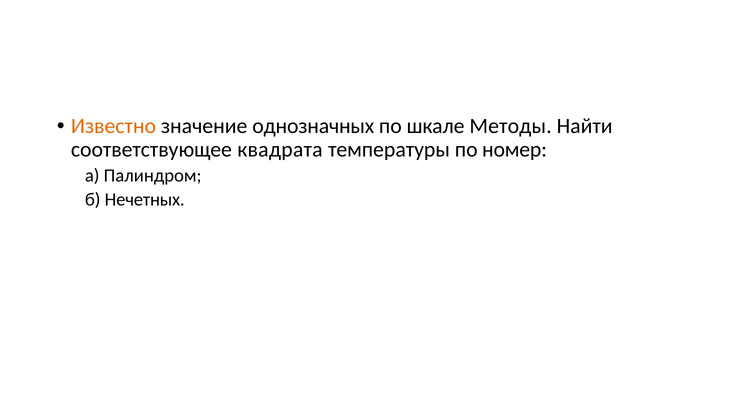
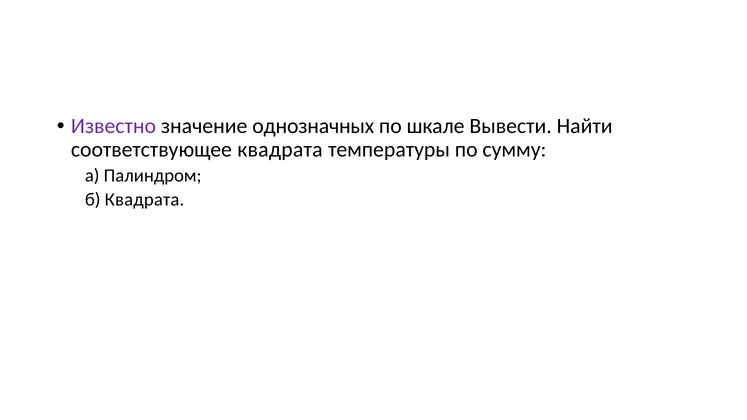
Известно colour: orange -> purple
Методы: Методы -> Вывести
номер: номер -> сумму
б Нечетных: Нечетных -> Квадрата
